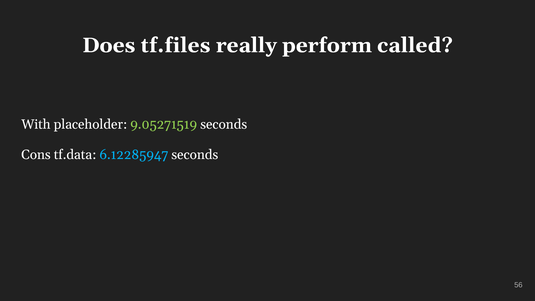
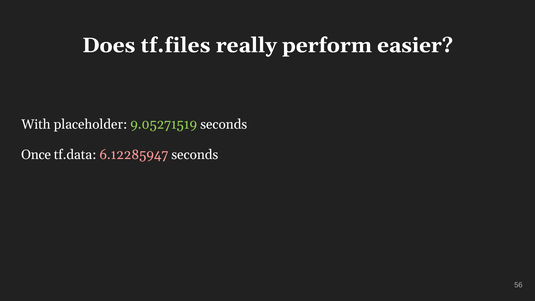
called: called -> easier
Cons: Cons -> Once
6.12285947 colour: light blue -> pink
